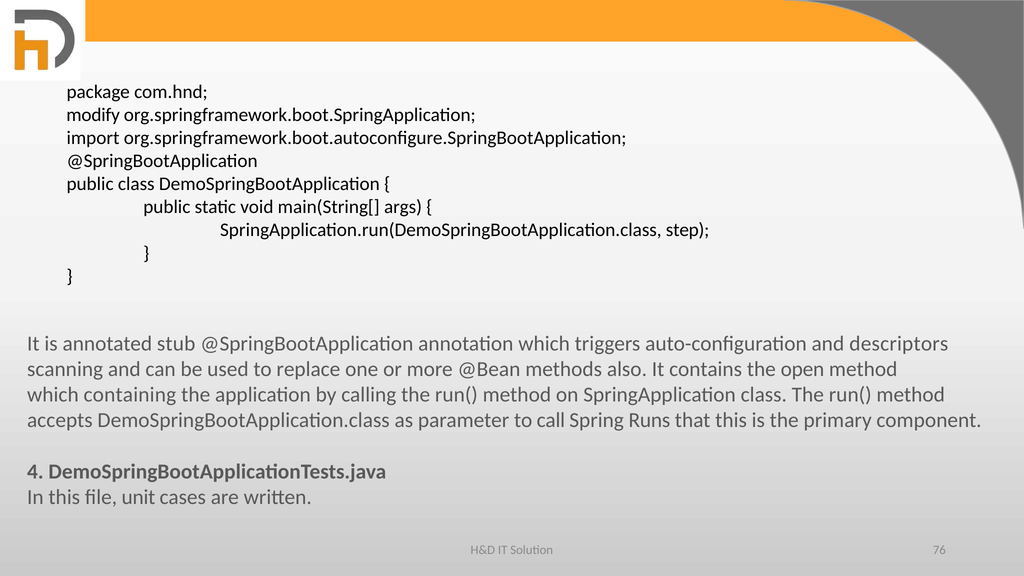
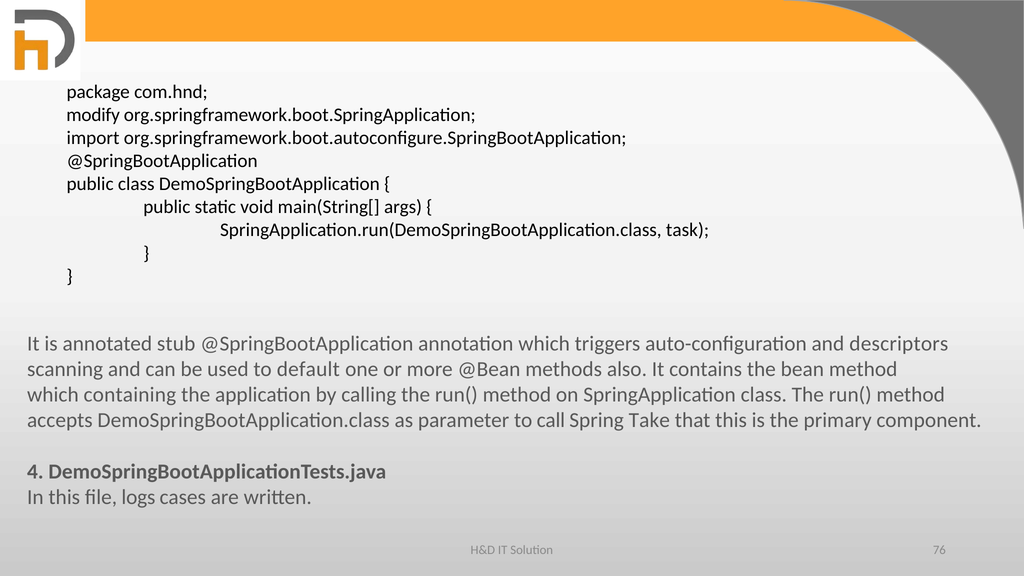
step: step -> task
replace: replace -> default
open: open -> bean
Runs: Runs -> Take
unit: unit -> logs
